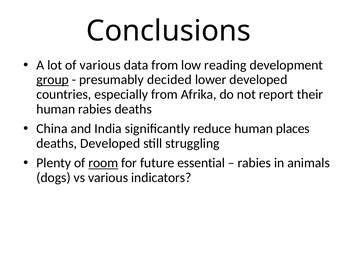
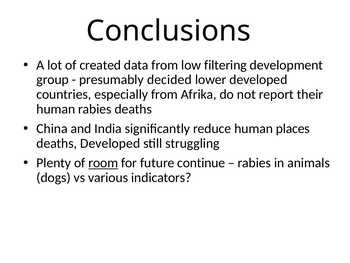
of various: various -> created
reading: reading -> filtering
group underline: present -> none
essential: essential -> continue
